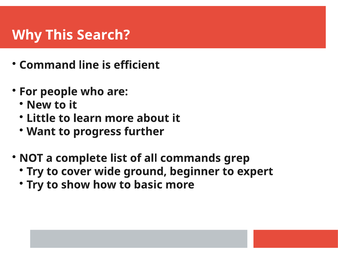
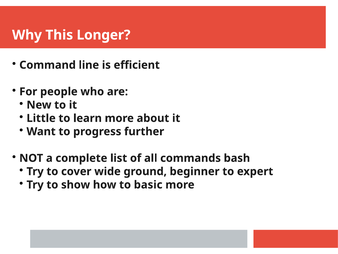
Search: Search -> Longer
grep: grep -> bash
